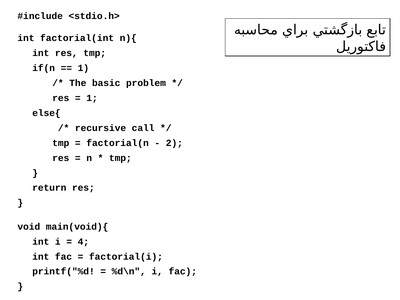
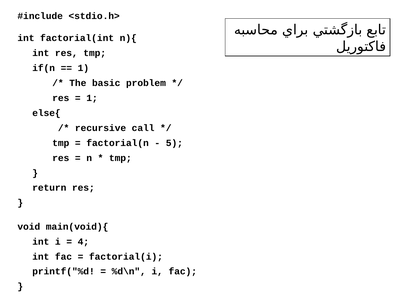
2: 2 -> 5
